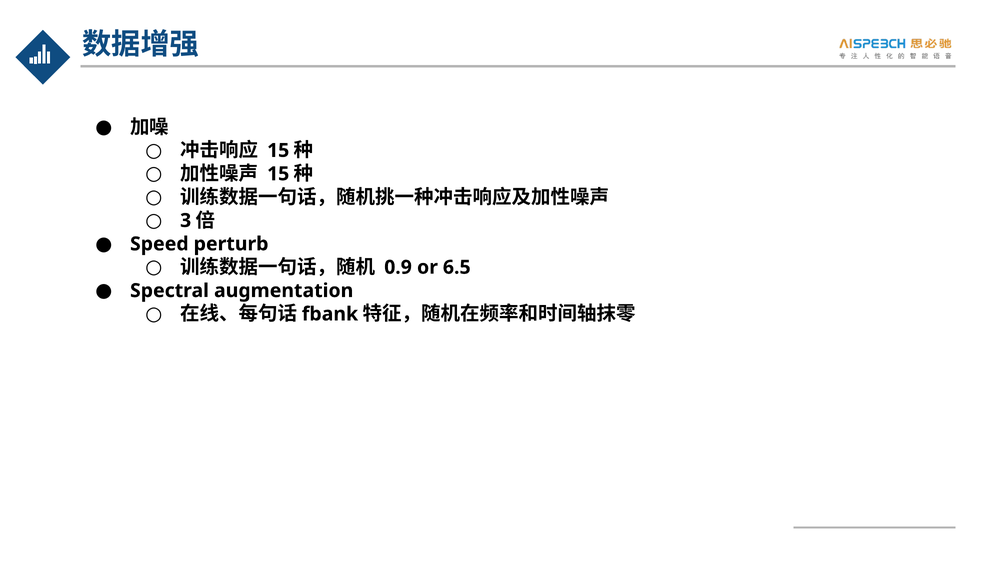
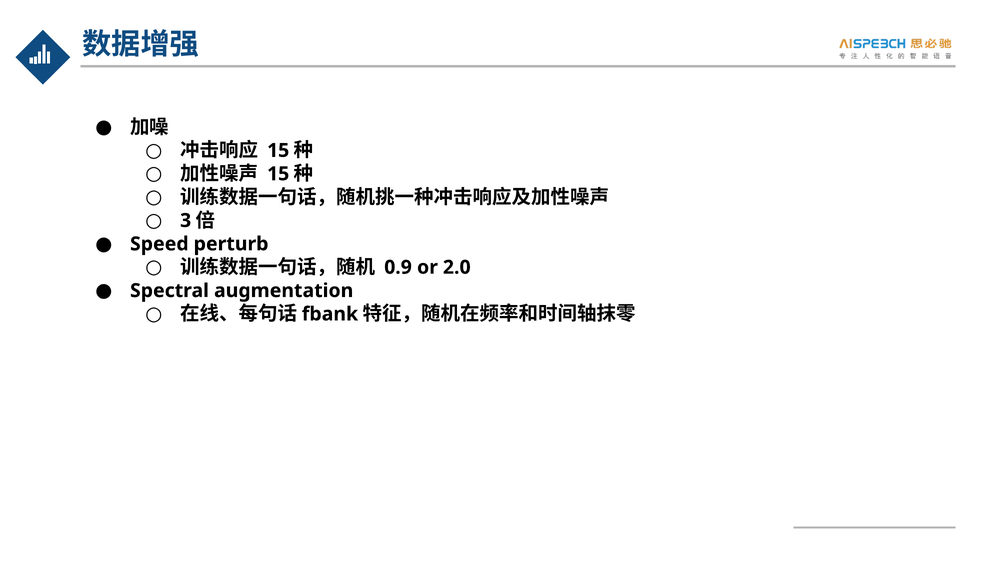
6.5: 6.5 -> 2.0
